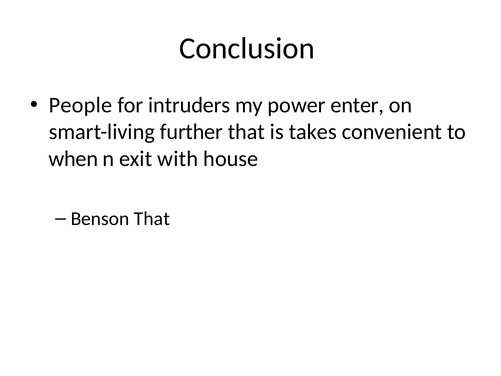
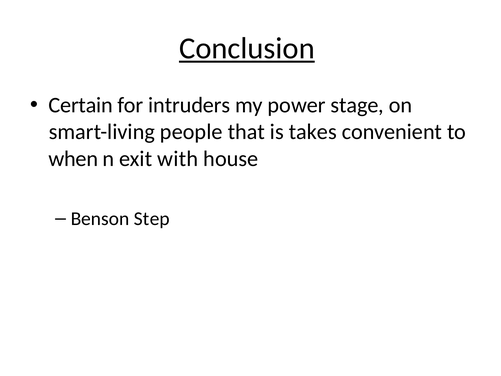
Conclusion underline: none -> present
People: People -> Certain
enter: enter -> stage
further: further -> people
Benson That: That -> Step
